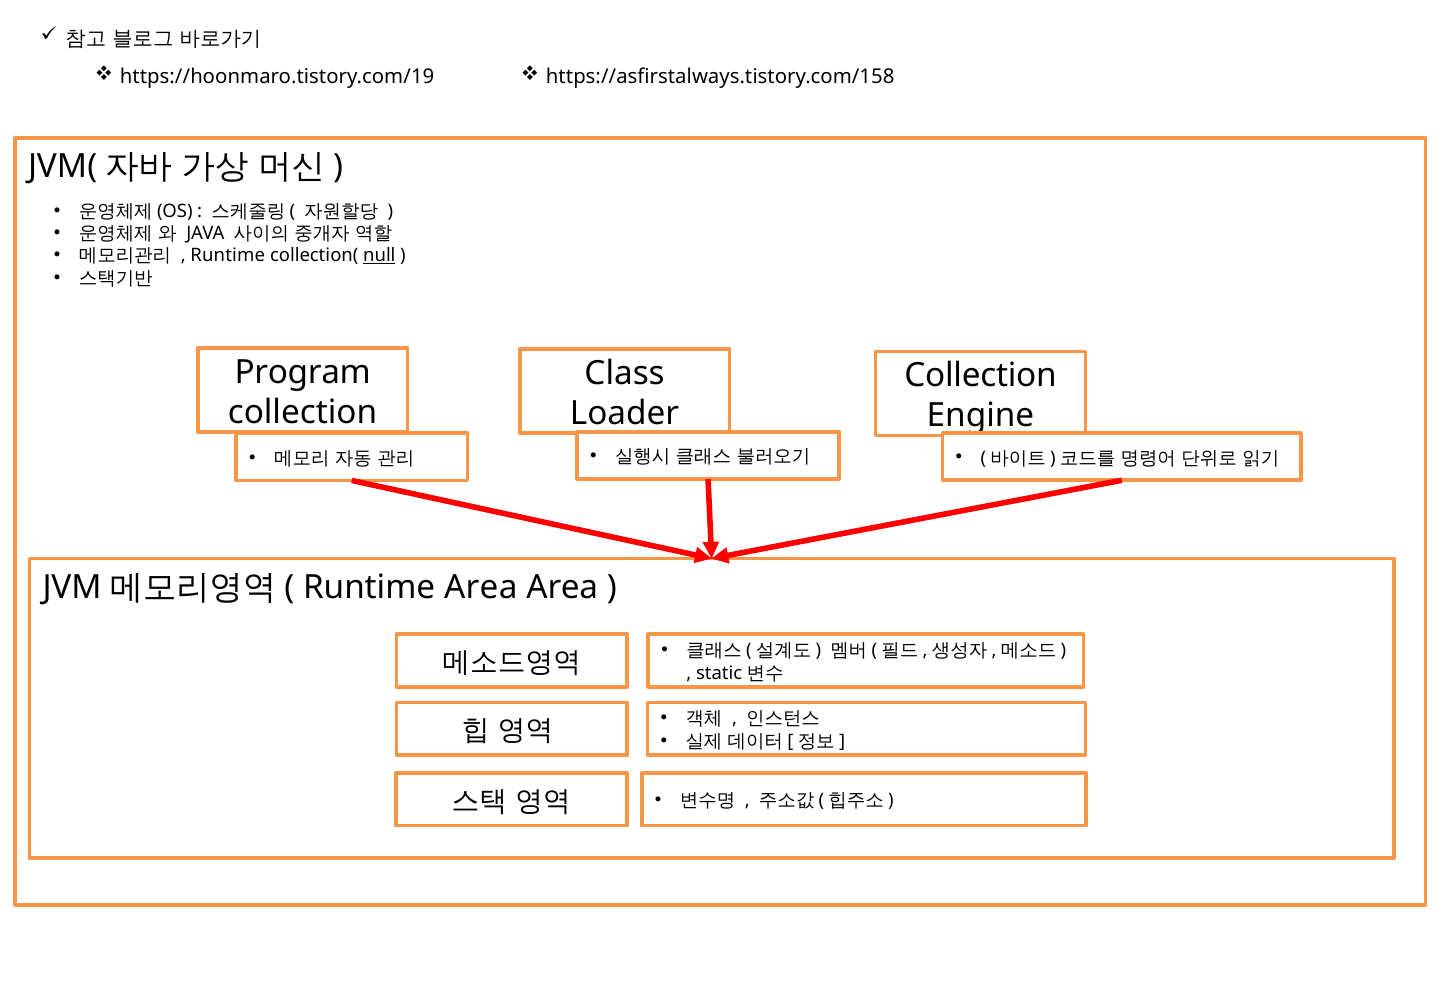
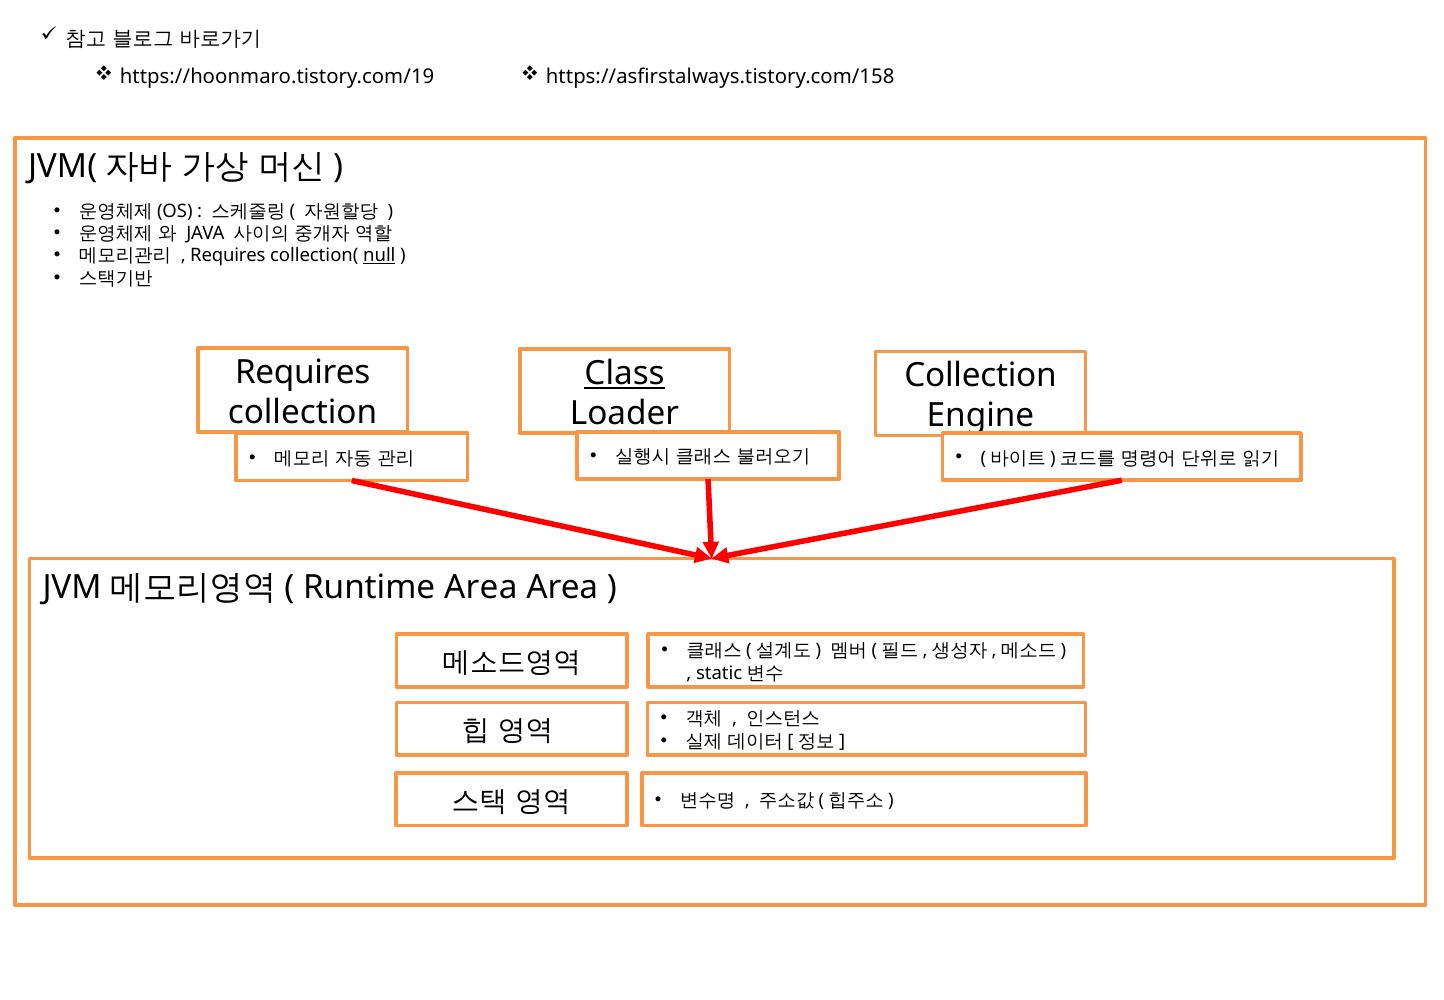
Runtime at (228, 256): Runtime -> Requires
Program at (303, 372): Program -> Requires
Class underline: none -> present
